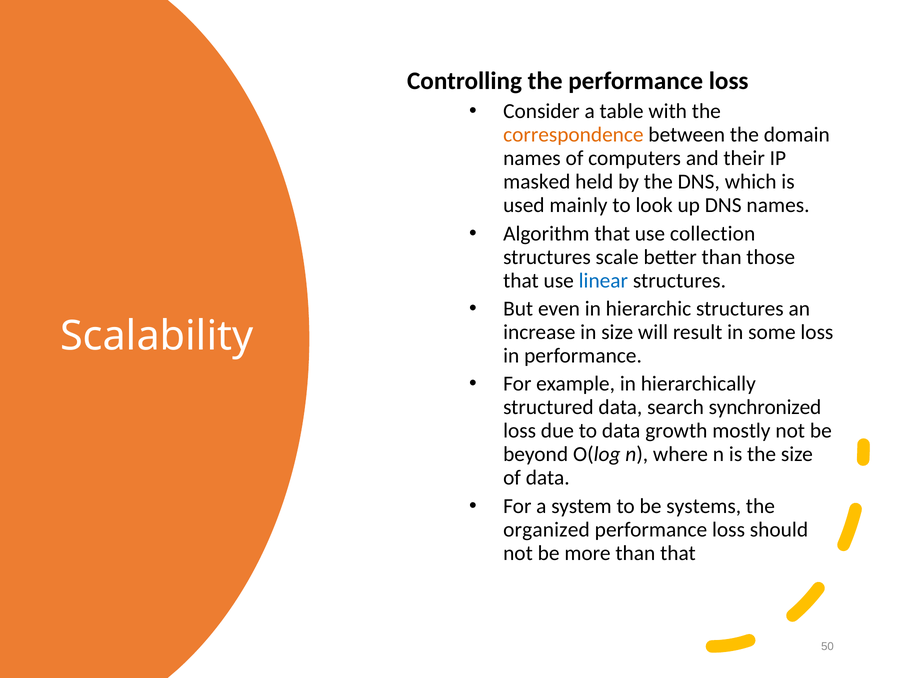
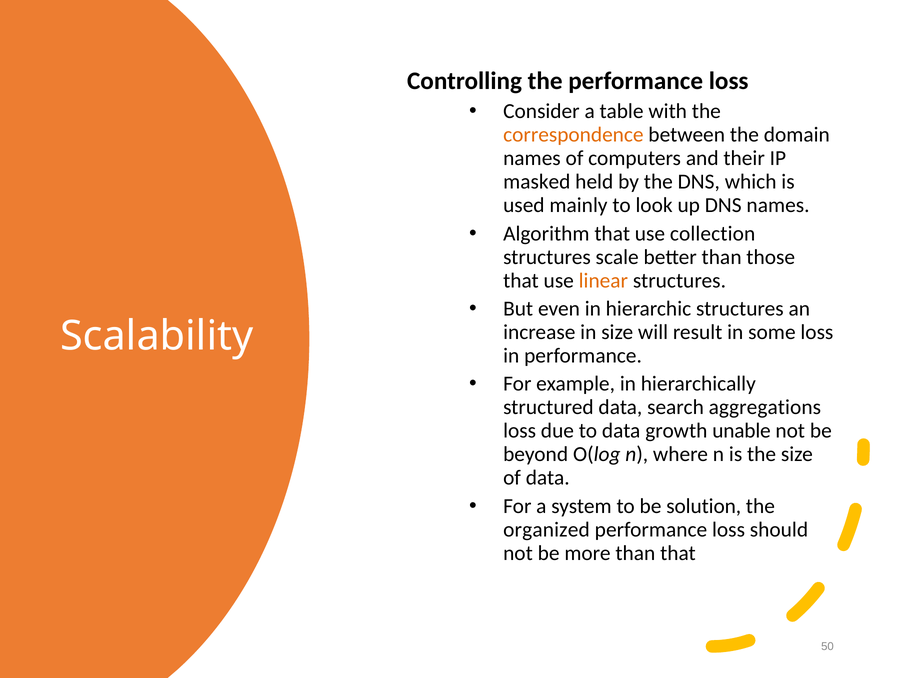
linear colour: blue -> orange
synchronized: synchronized -> aggregations
mostly: mostly -> unable
systems: systems -> solution
